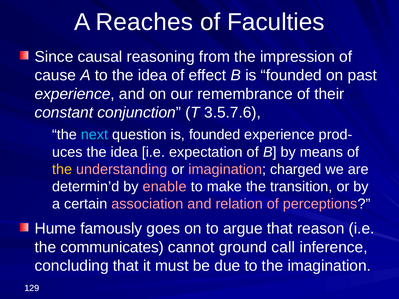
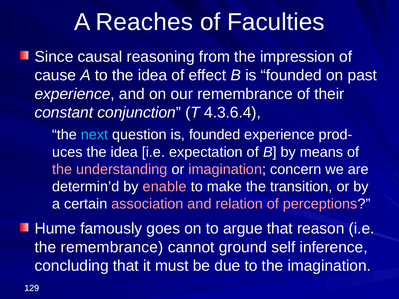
3.5.7.6: 3.5.7.6 -> 4.3.6.4
the at (62, 170) colour: yellow -> pink
charged: charged -> concern
the communicates: communicates -> remembrance
call: call -> self
